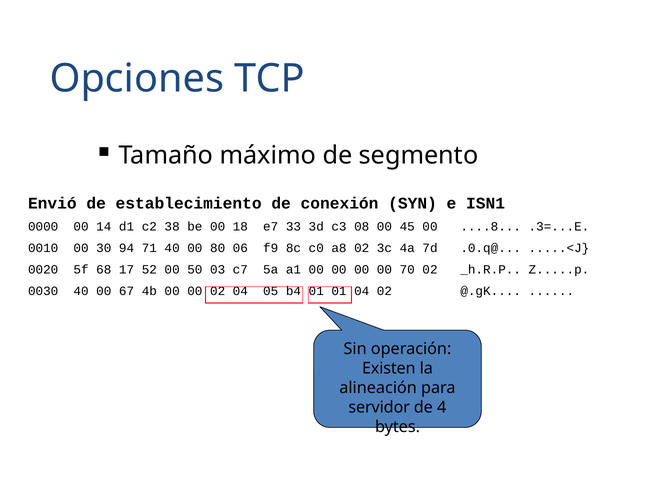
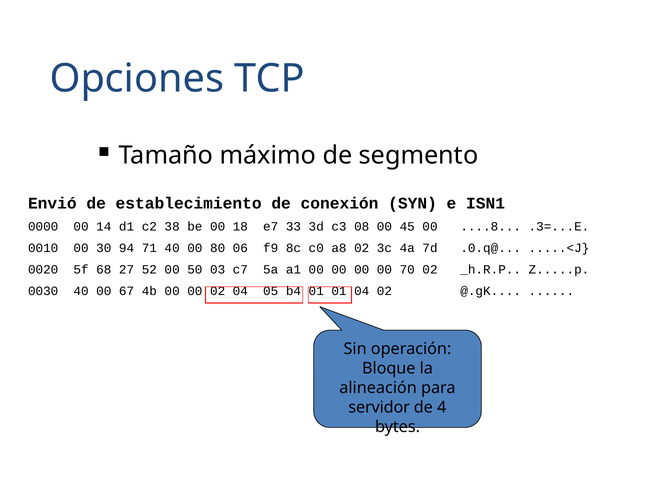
17: 17 -> 27
Existen: Existen -> Bloque
